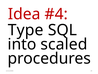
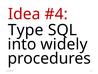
scaled: scaled -> widely
